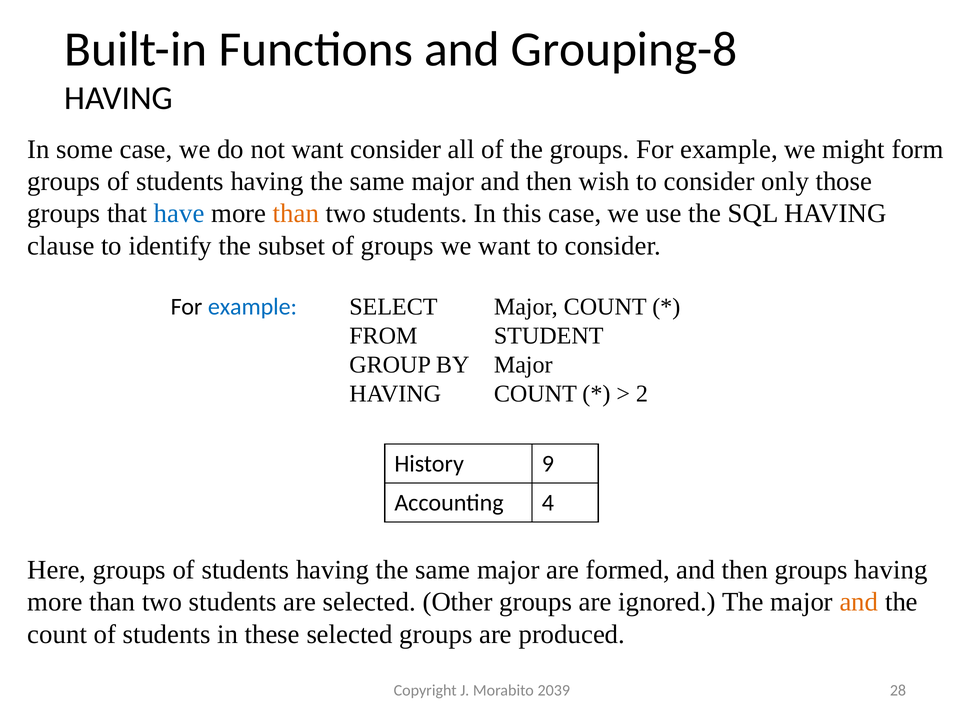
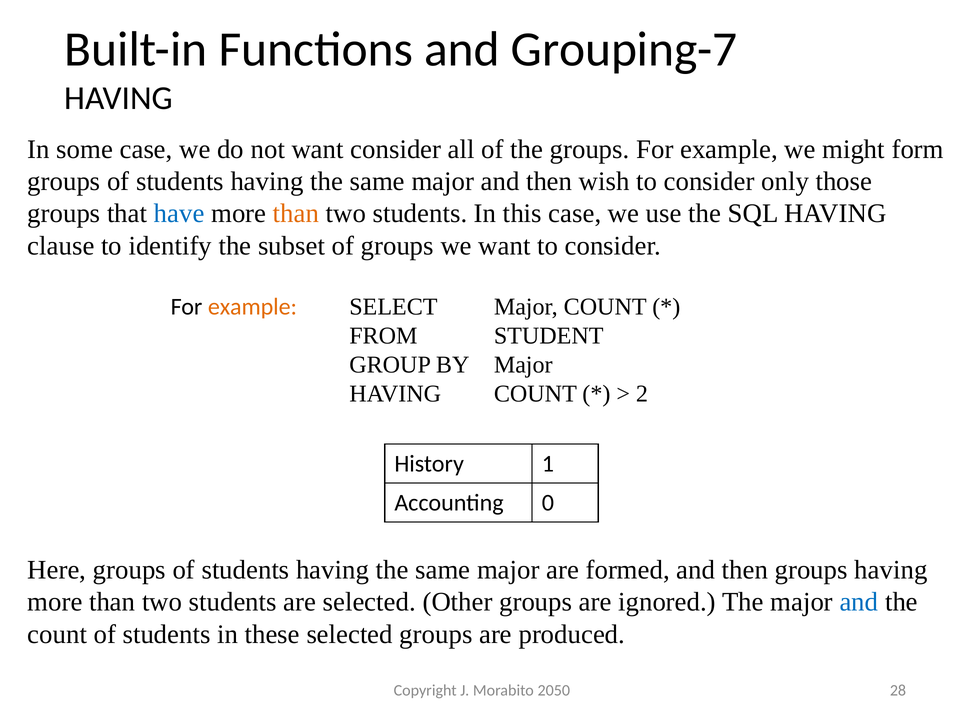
Grouping-8: Grouping-8 -> Grouping-7
example at (252, 307) colour: blue -> orange
9: 9 -> 1
4: 4 -> 0
and at (859, 602) colour: orange -> blue
2039: 2039 -> 2050
